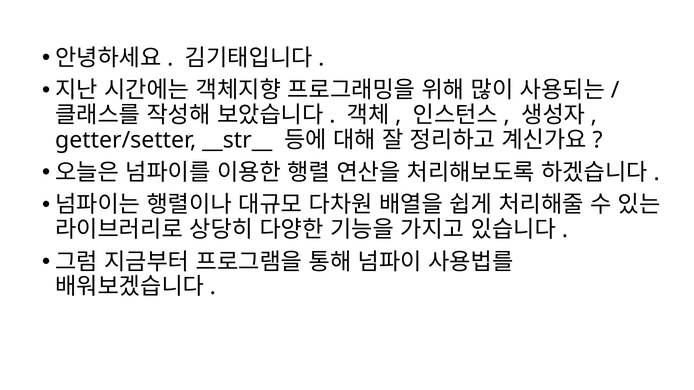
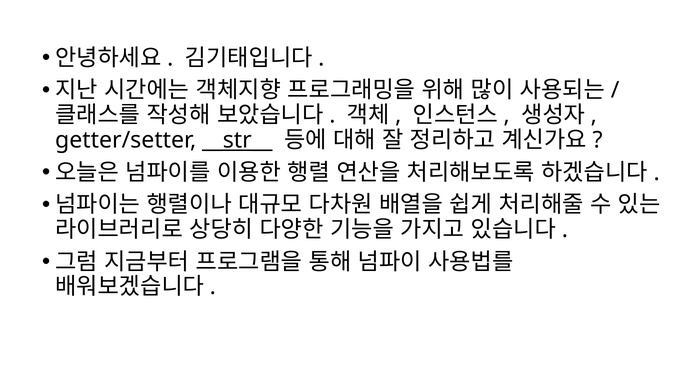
__str__ underline: none -> present
